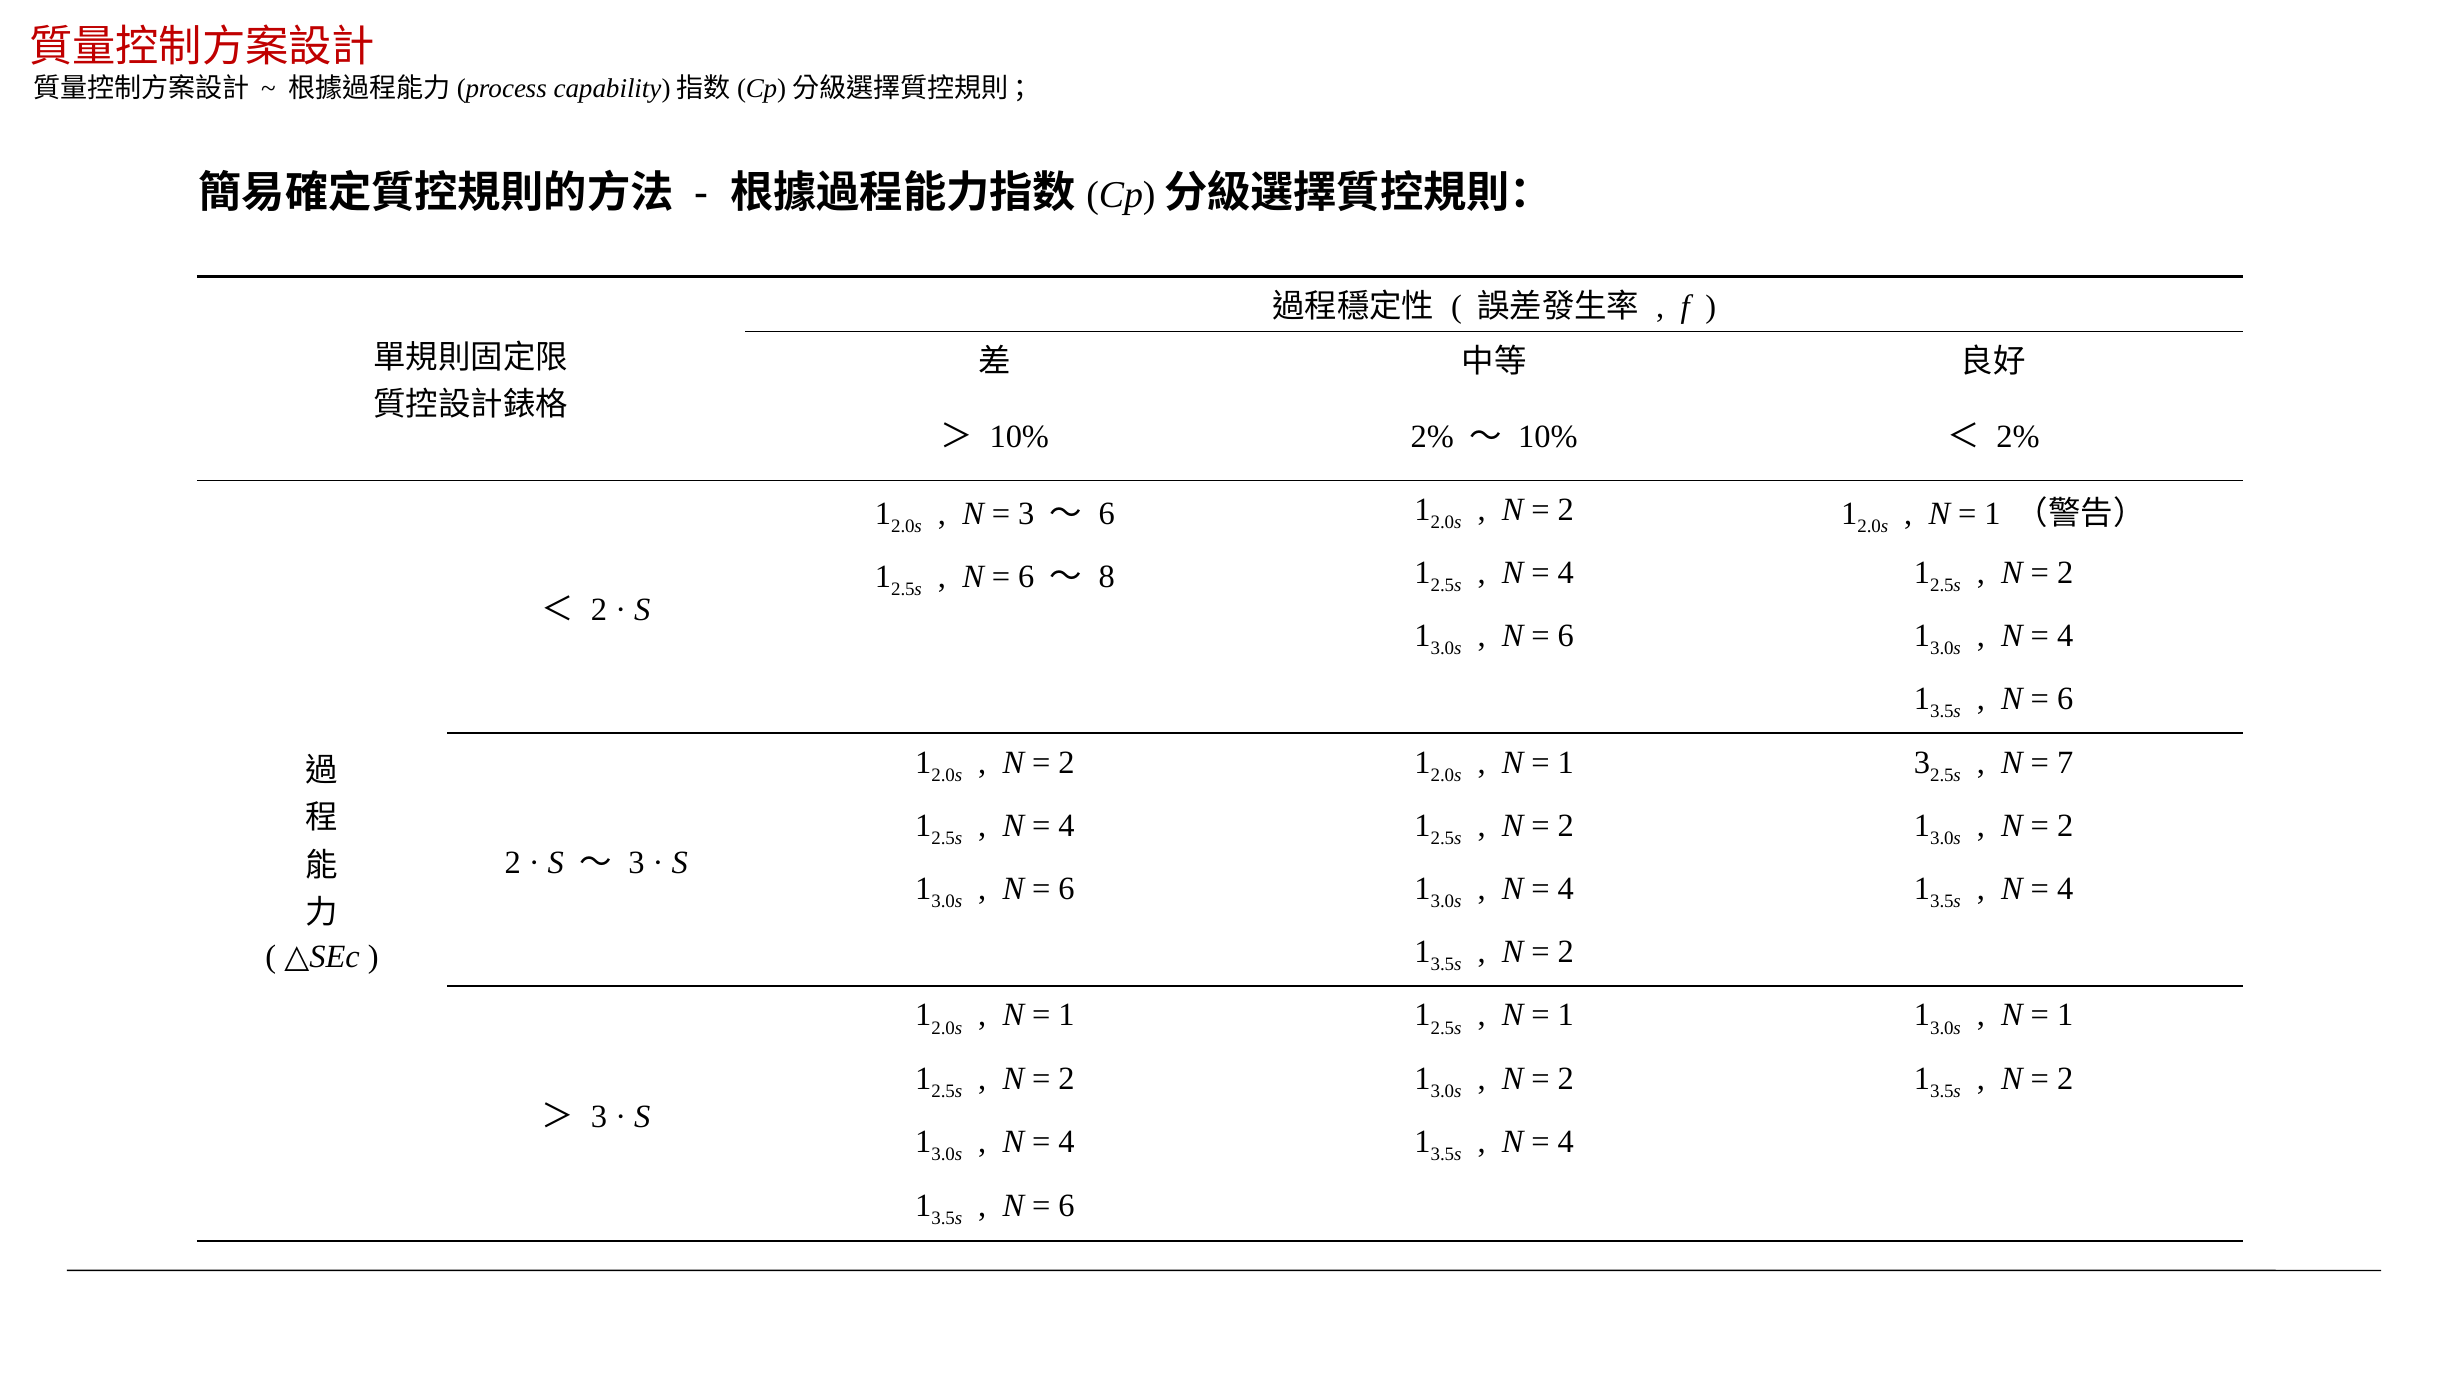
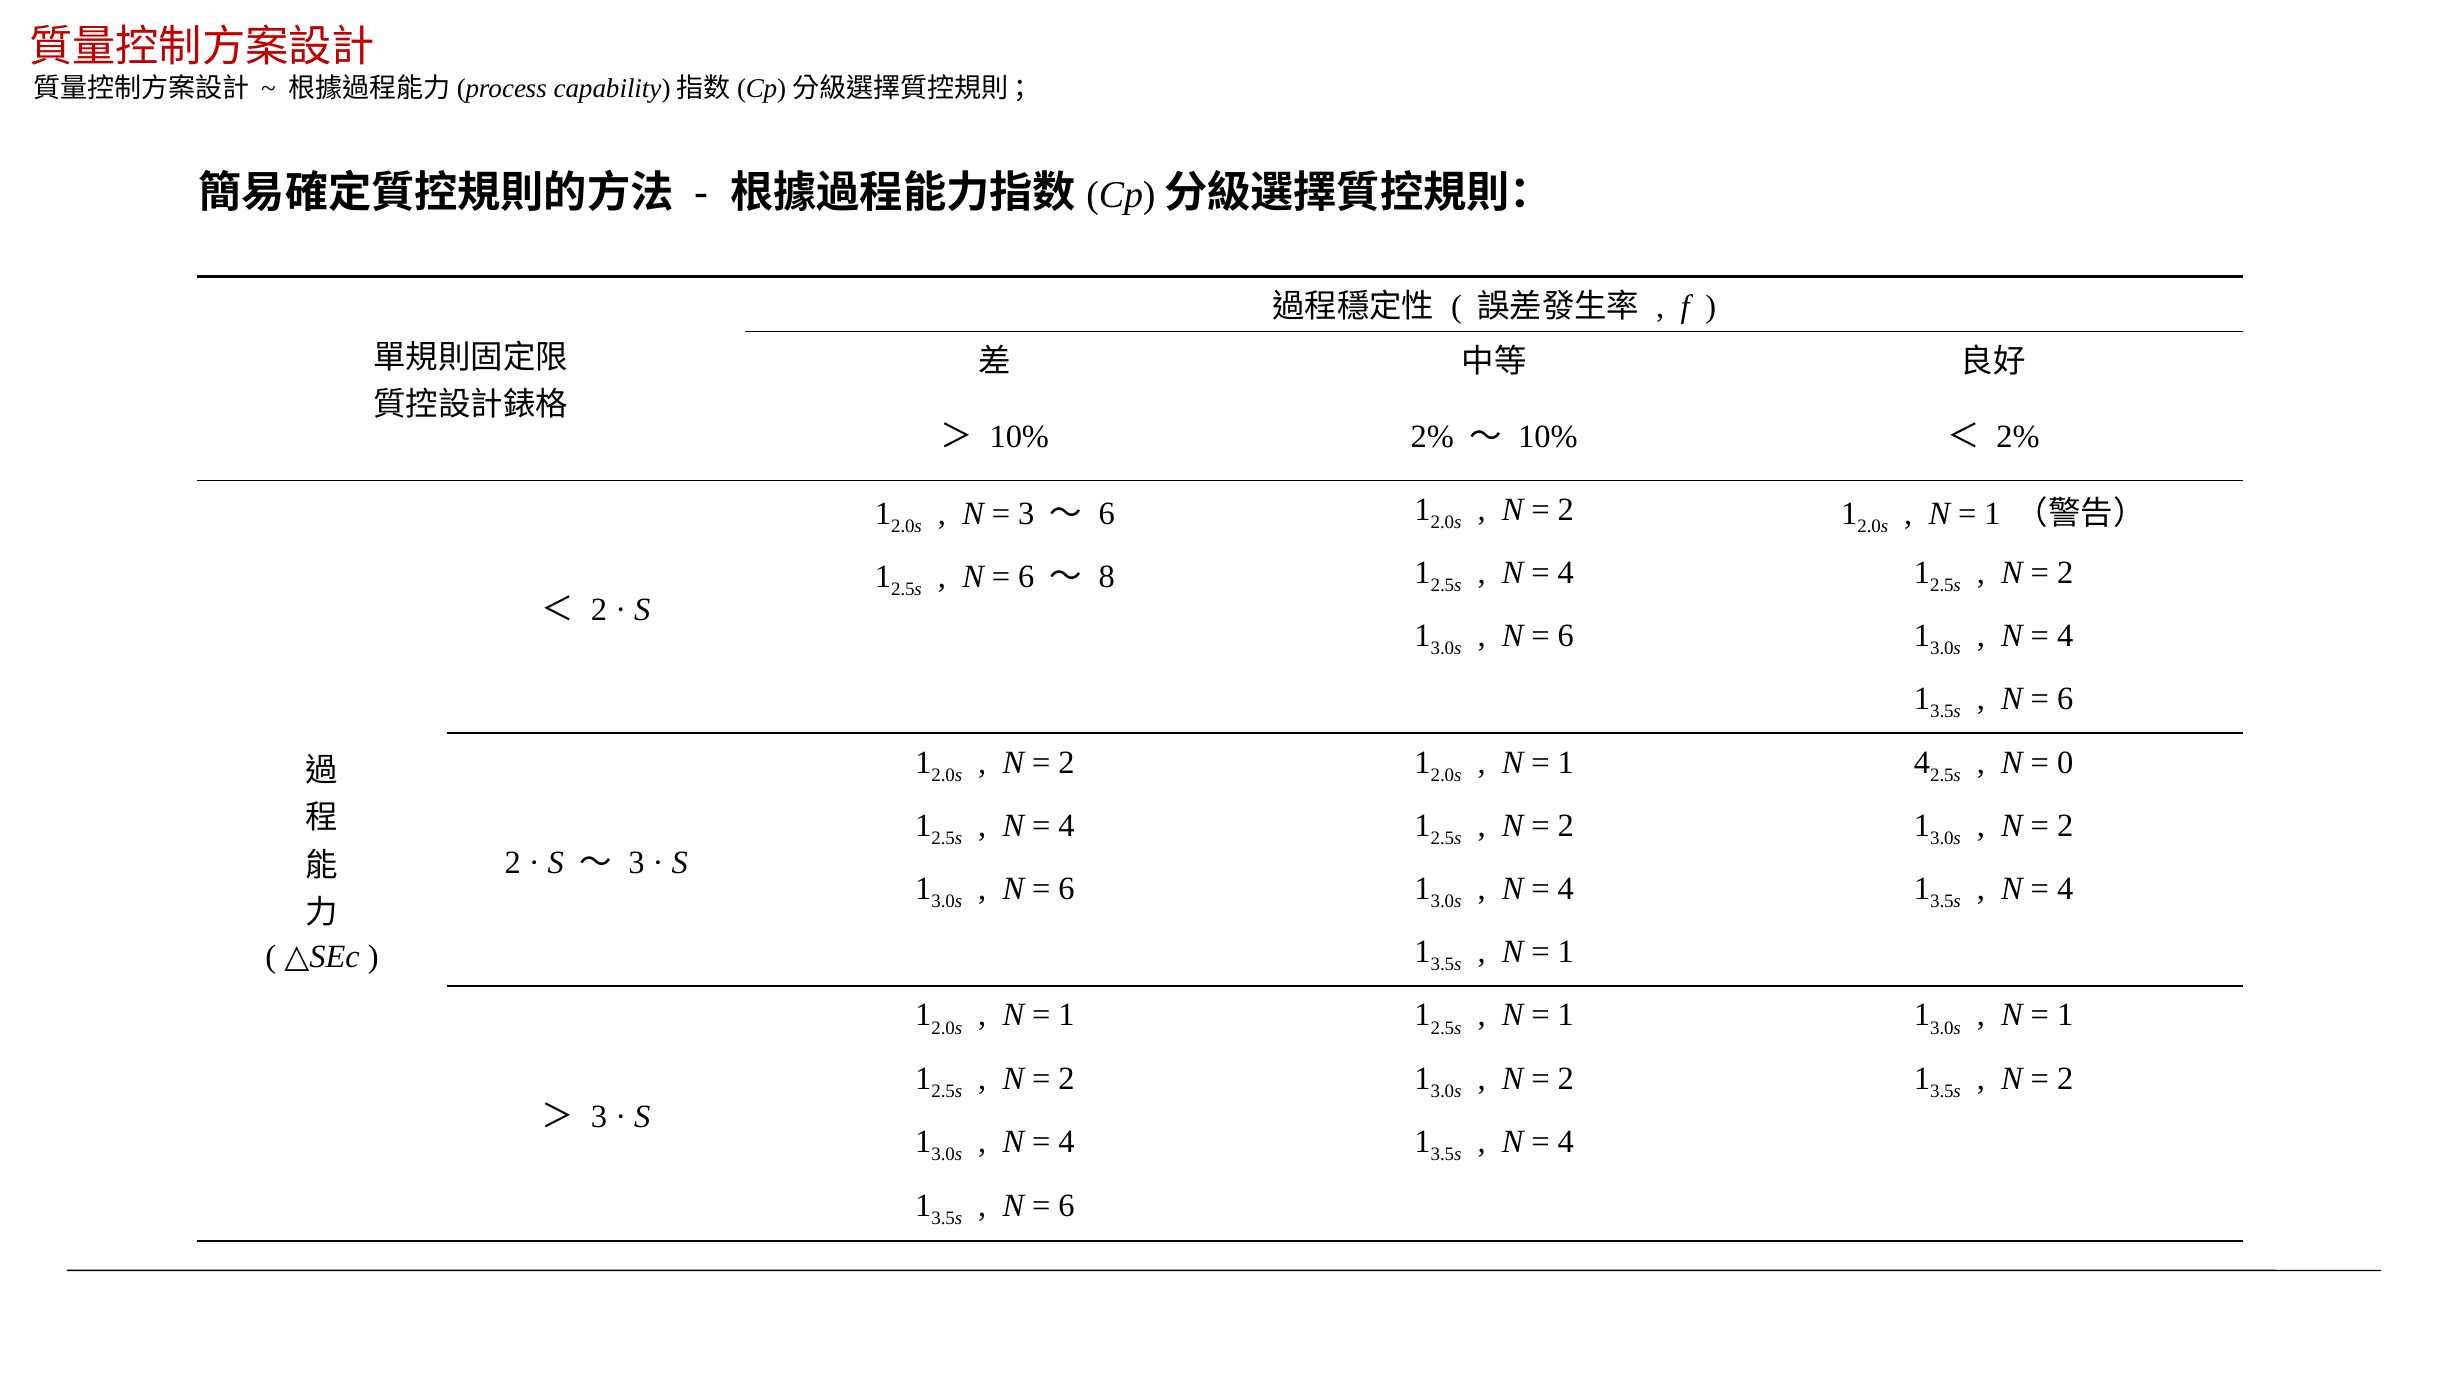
1 3: 3 -> 4
7: 7 -> 0
2 at (1566, 952): 2 -> 1
